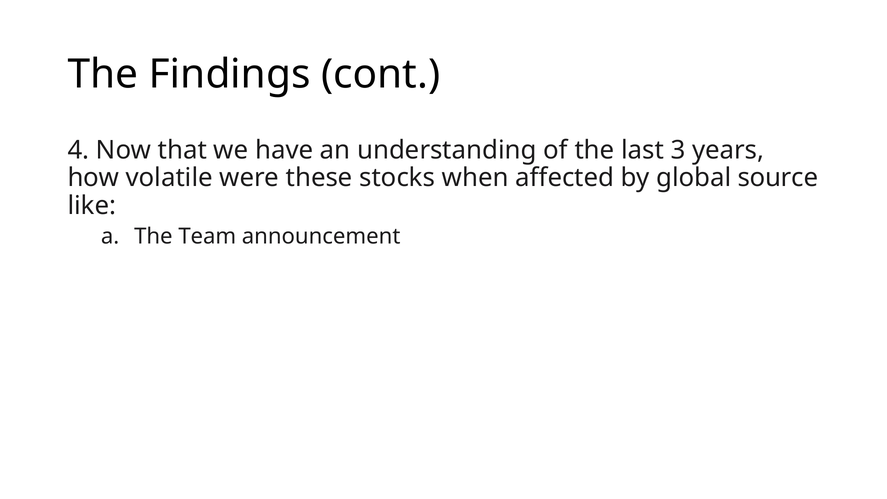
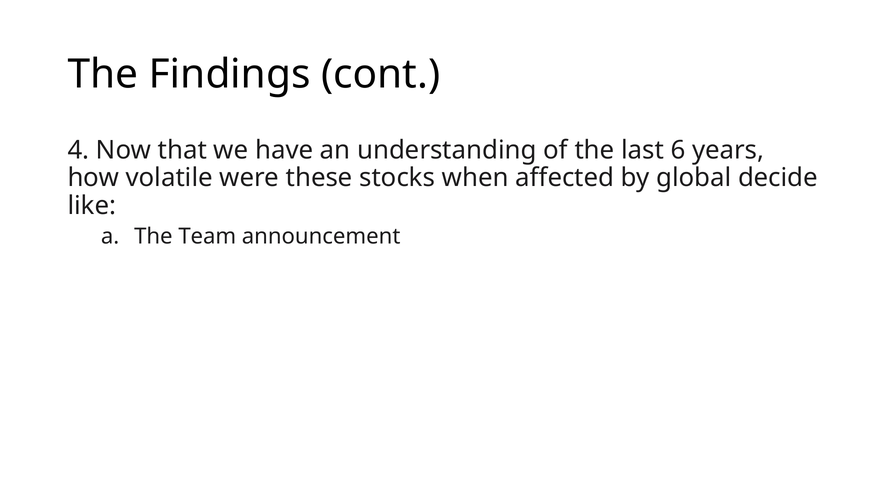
3: 3 -> 6
source: source -> decide
